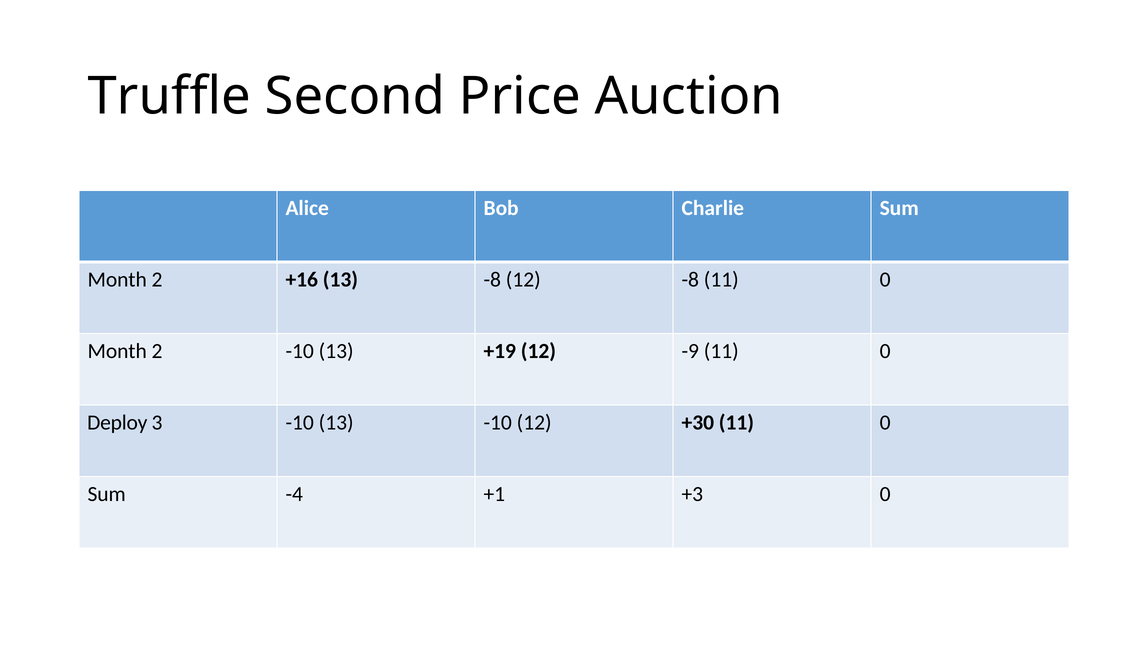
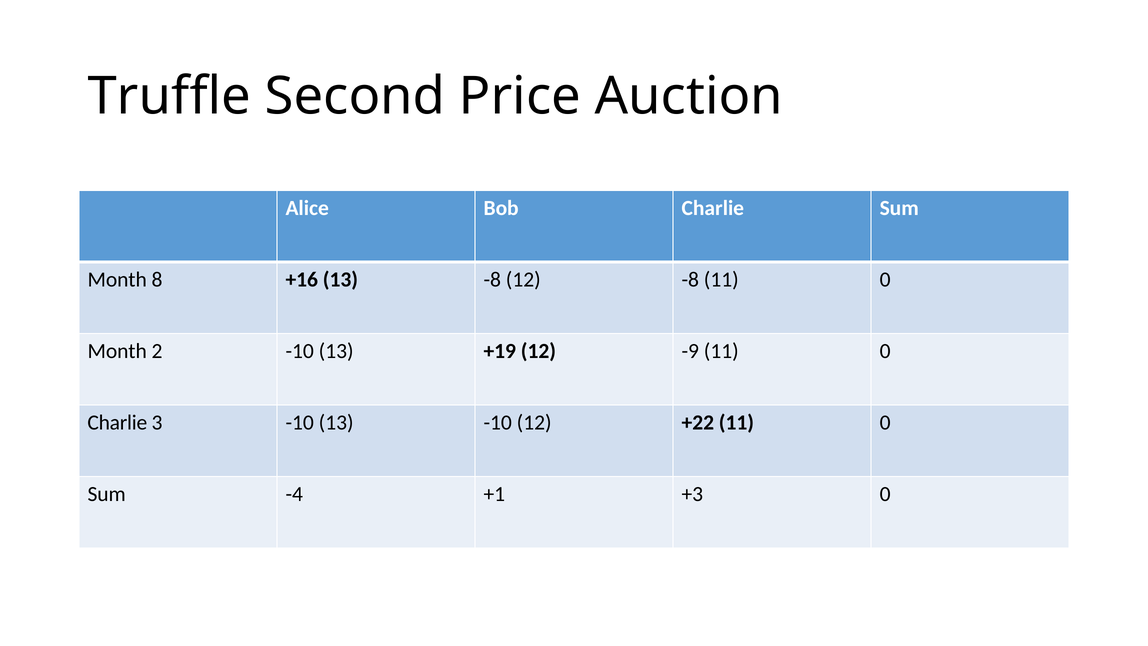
2 at (157, 280): 2 -> 8
Deploy at (117, 423): Deploy -> Charlie
+30: +30 -> +22
